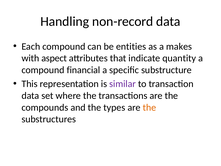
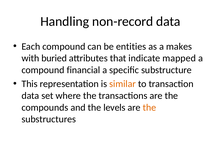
aspect: aspect -> buried
quantity: quantity -> mapped
similar colour: purple -> orange
types: types -> levels
